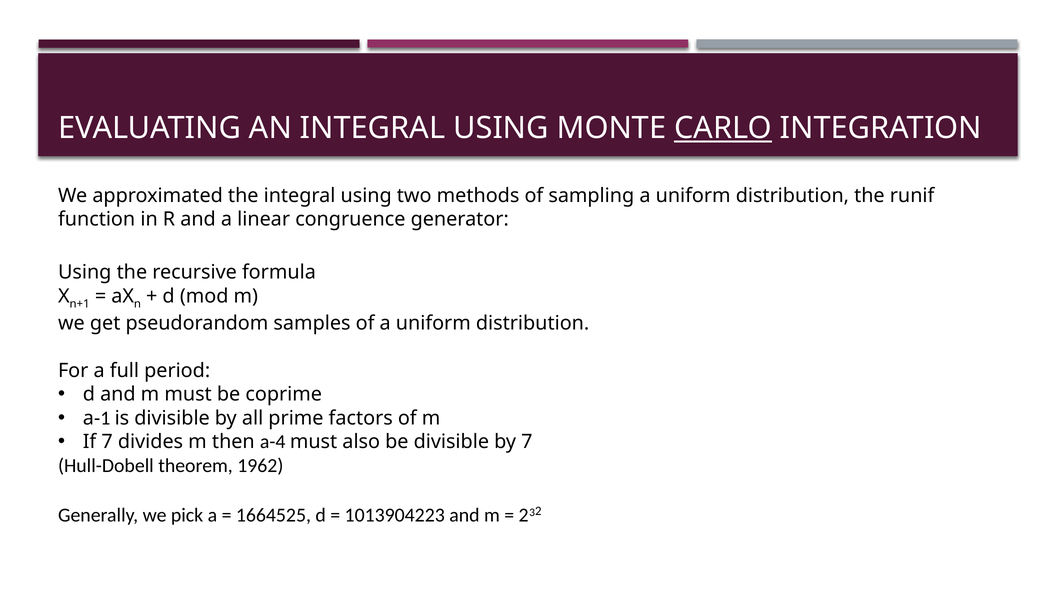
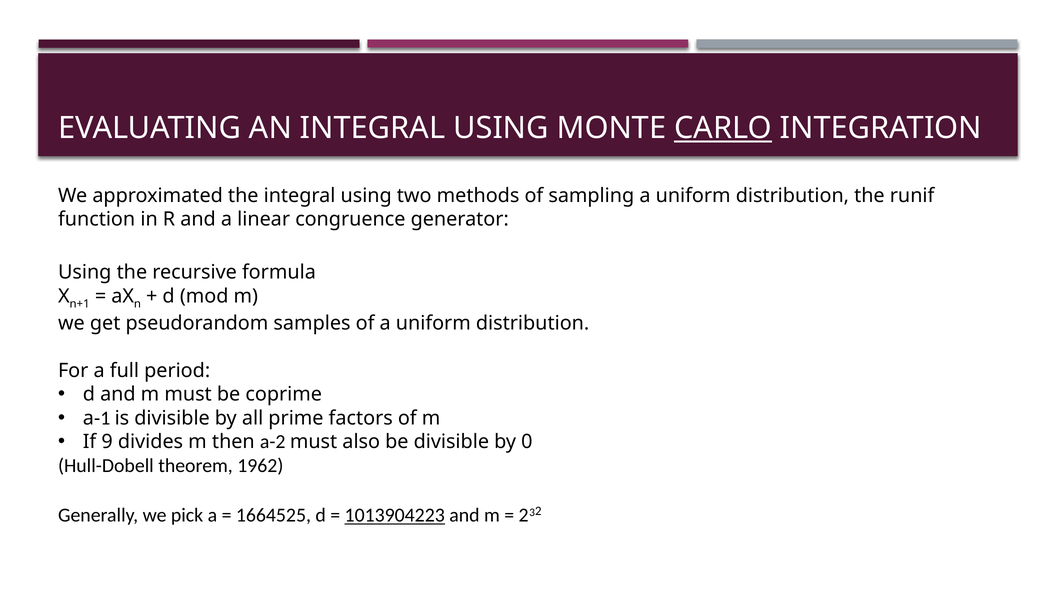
If 7: 7 -> 9
a-4: a-4 -> a-2
by 7: 7 -> 0
1013904223 underline: none -> present
